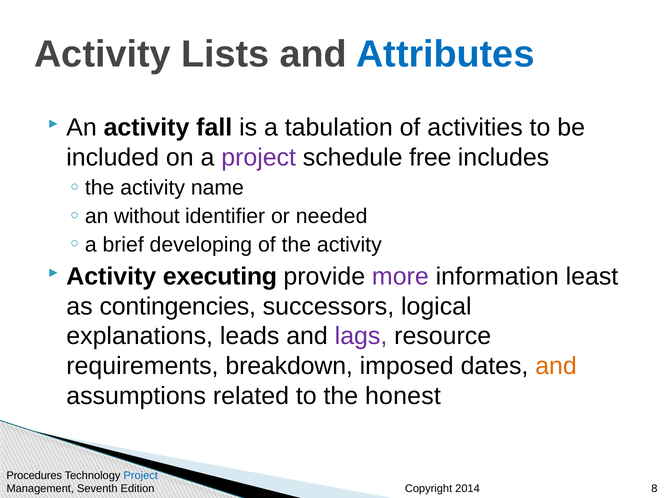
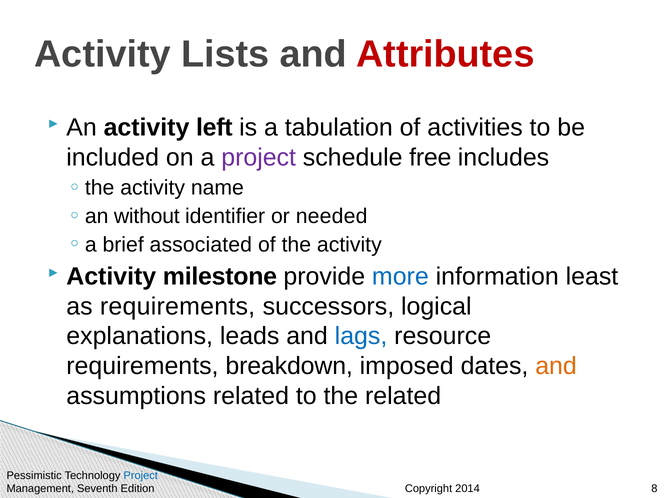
Attributes colour: blue -> red
fall: fall -> left
developing: developing -> associated
executing: executing -> milestone
more colour: purple -> blue
as contingencies: contingencies -> requirements
lags colour: purple -> blue
the honest: honest -> related
Procedures: Procedures -> Pessimistic
